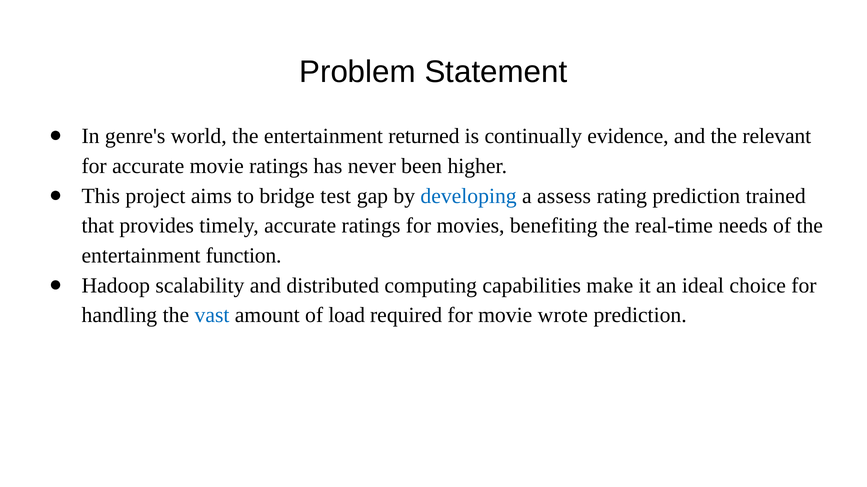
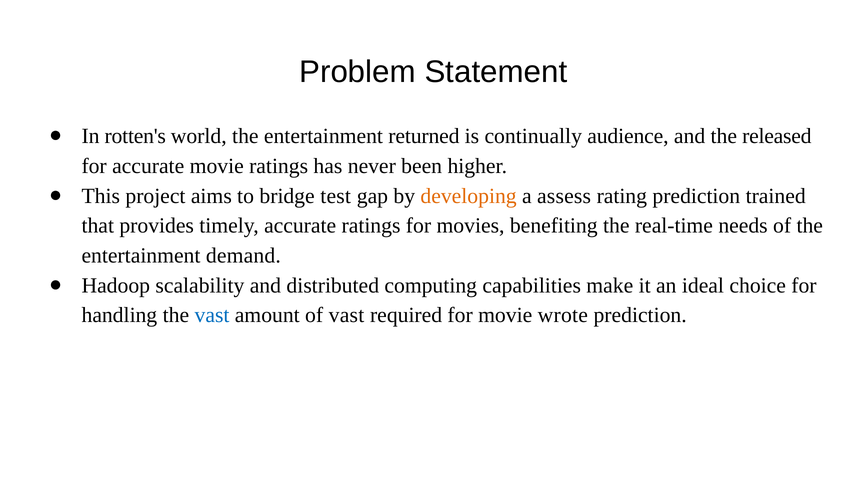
genre's: genre's -> rotten's
evidence: evidence -> audience
relevant: relevant -> released
developing colour: blue -> orange
function: function -> demand
of load: load -> vast
